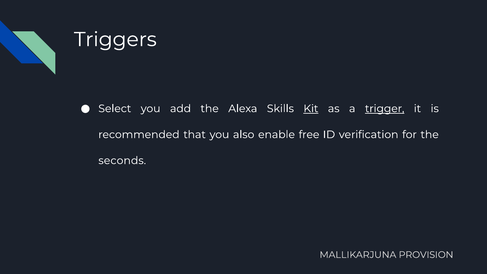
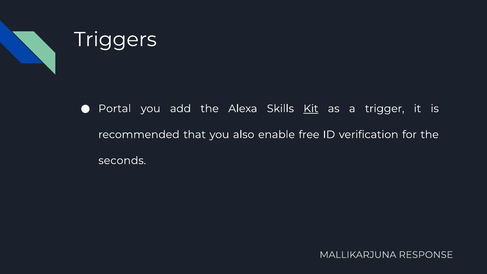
Select: Select -> Portal
trigger underline: present -> none
PROVISION: PROVISION -> RESPONSE
